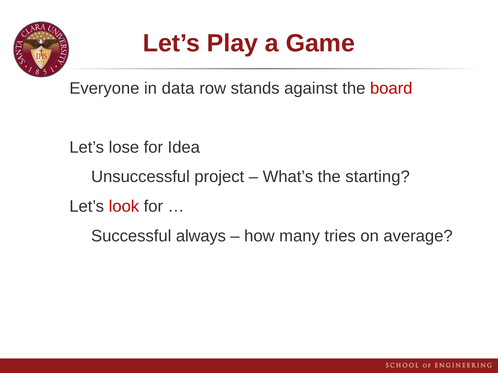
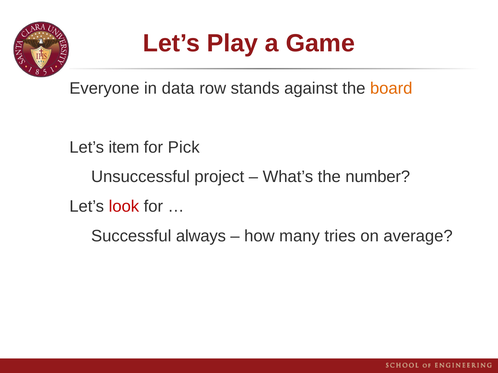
board colour: red -> orange
lose: lose -> item
Idea: Idea -> Pick
starting: starting -> number
